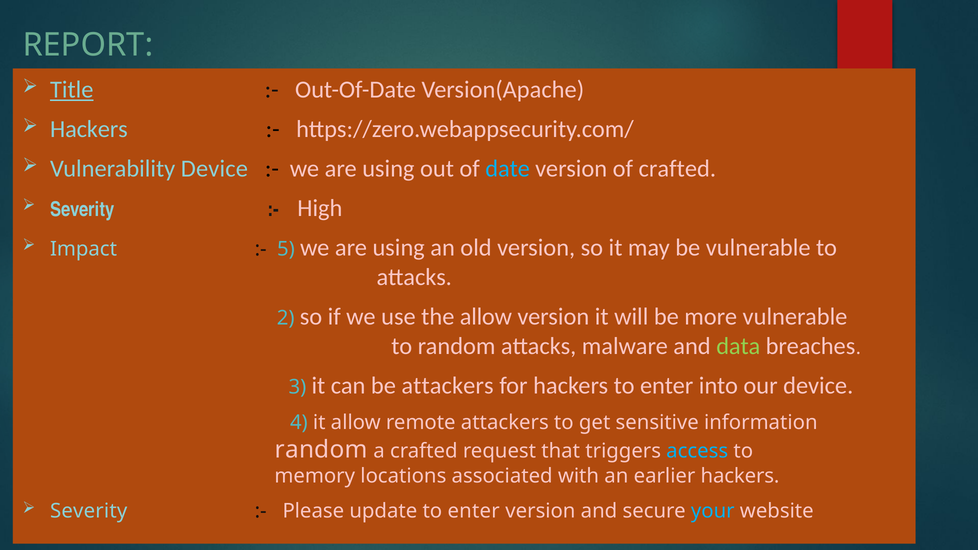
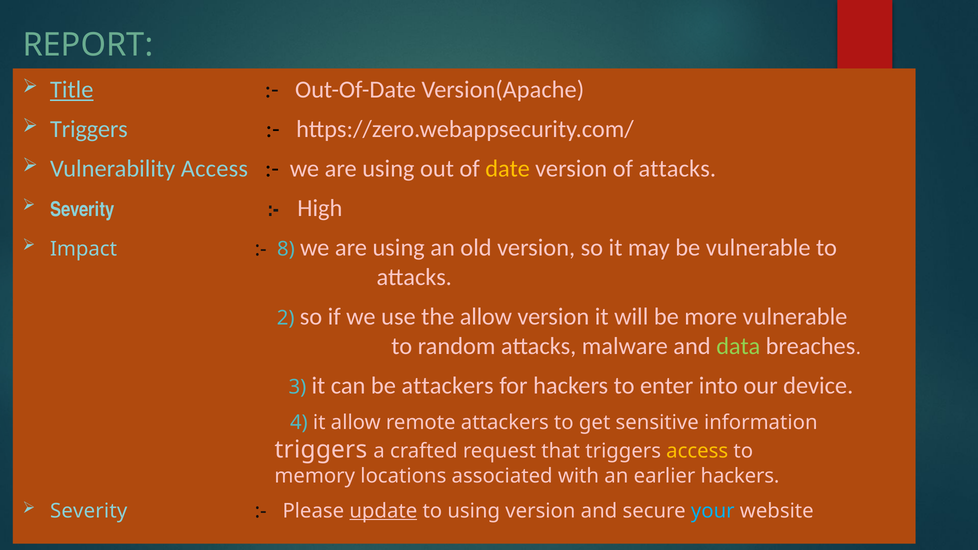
Hackers at (89, 129): Hackers -> Triggers
Vulnerability Device: Device -> Access
date colour: light blue -> yellow
of crafted: crafted -> attacks
5: 5 -> 8
random at (321, 450): random -> triggers
access at (697, 451) colour: light blue -> yellow
update underline: none -> present
enter at (474, 511): enter -> using
